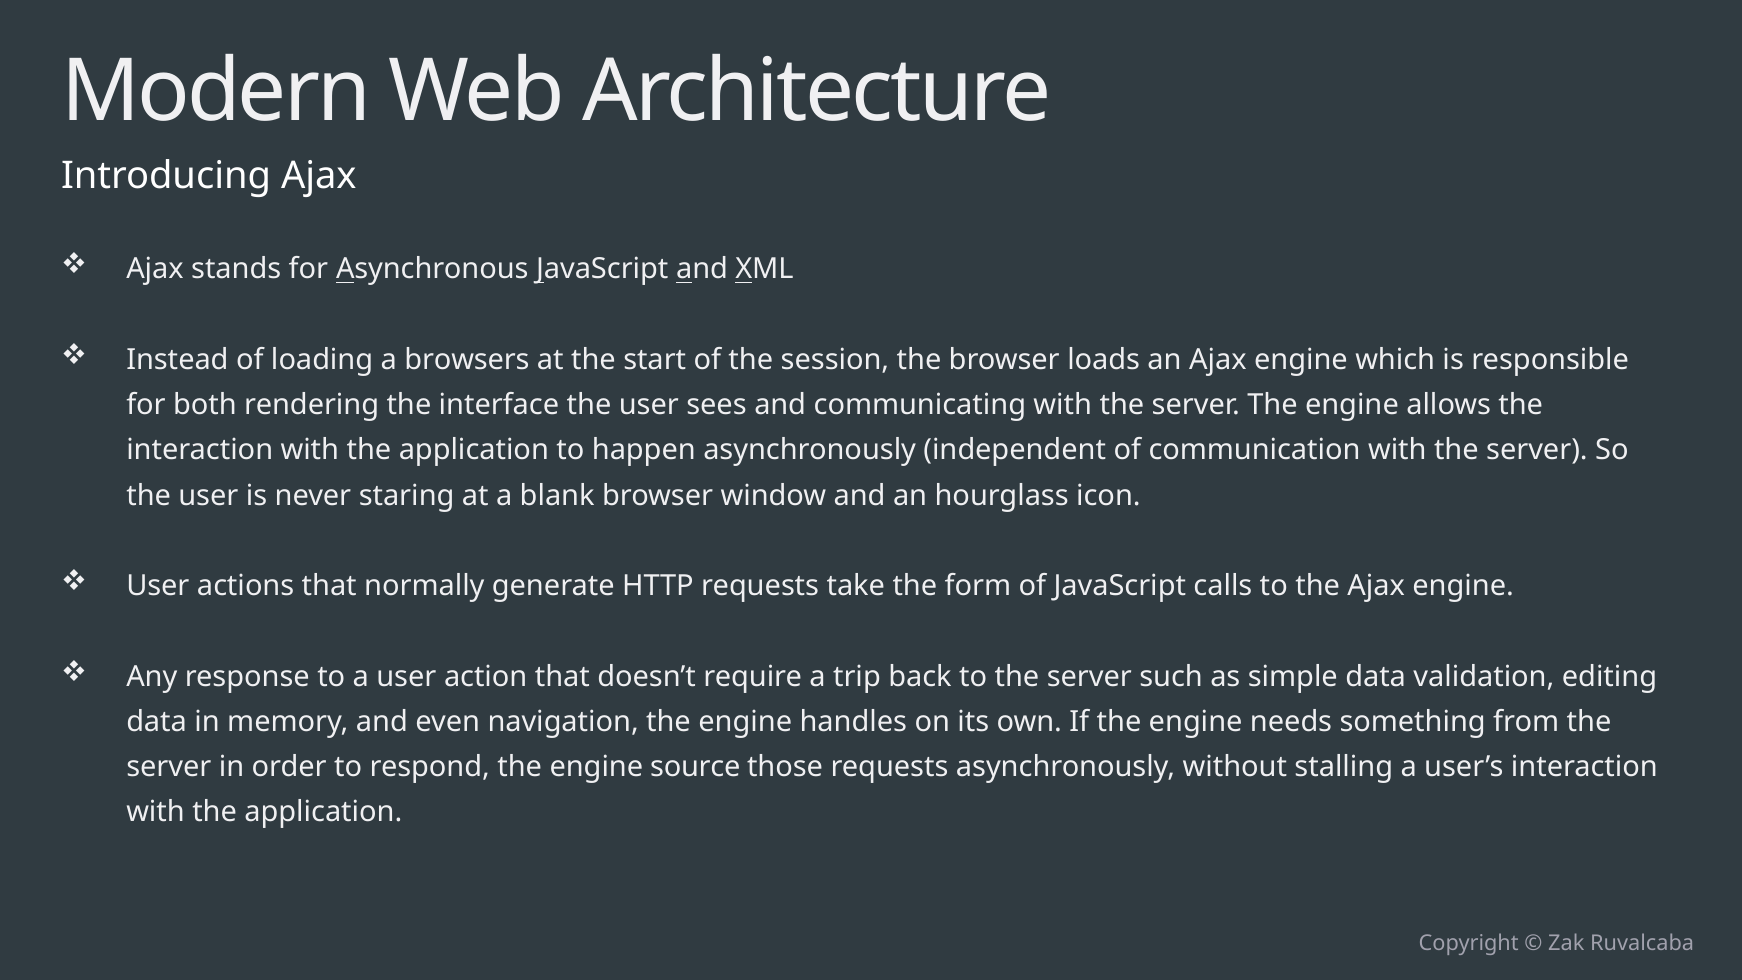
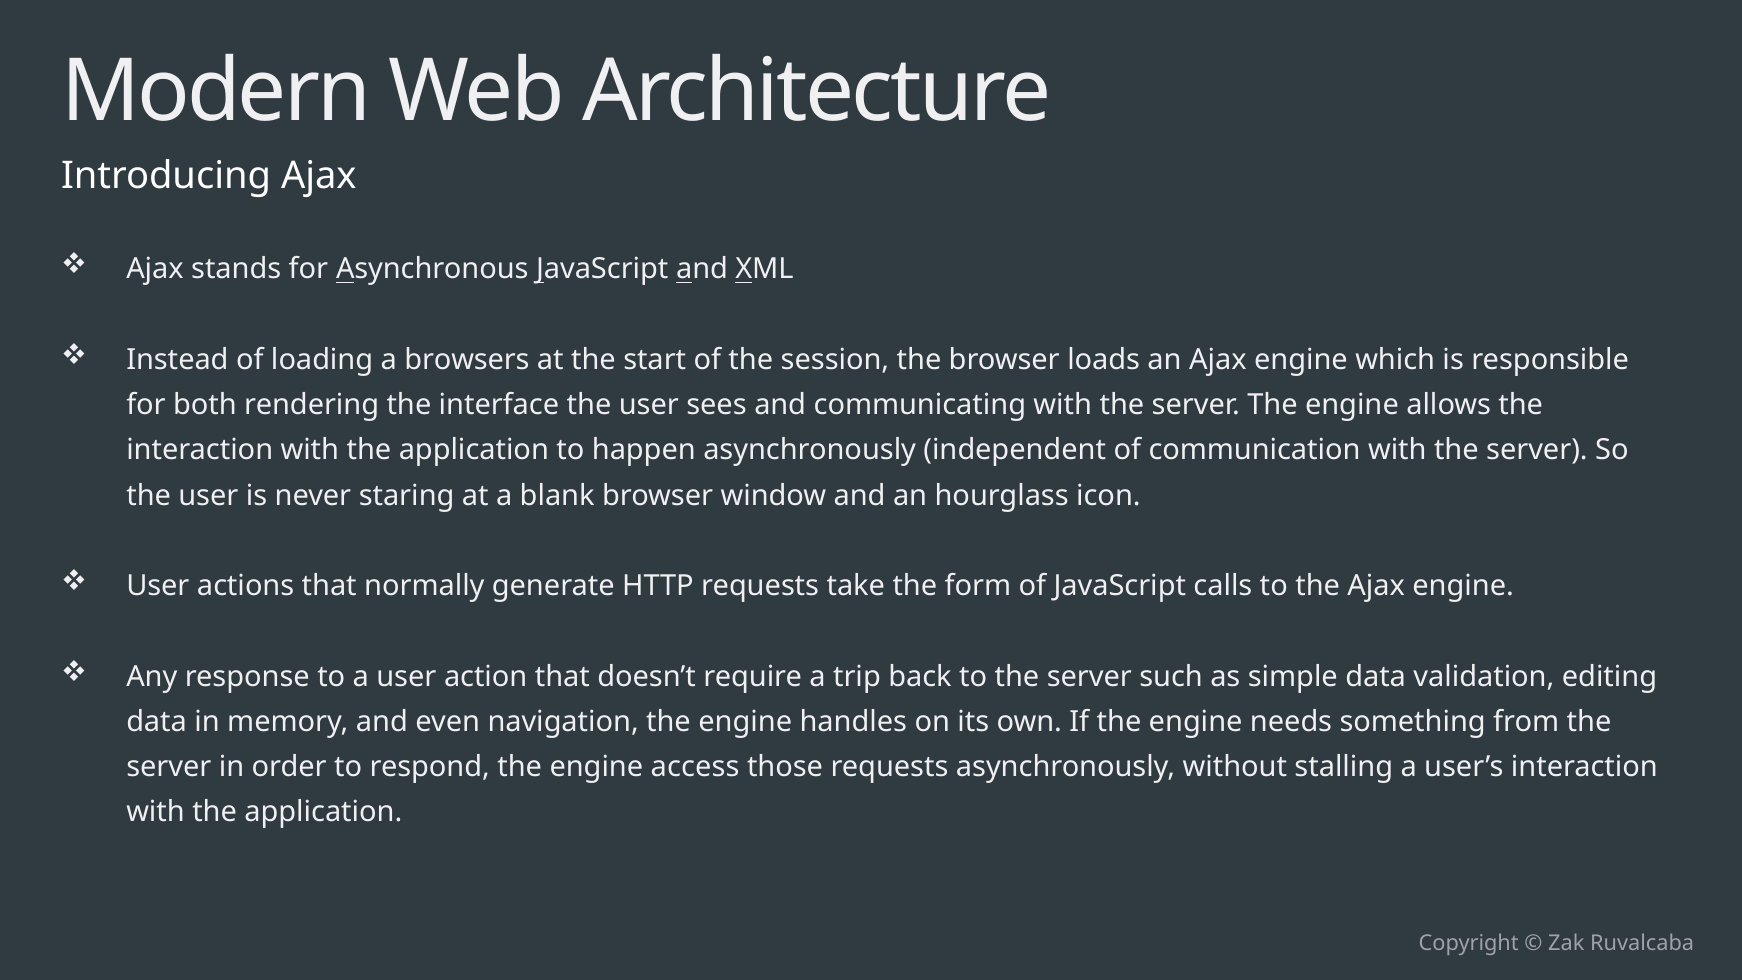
source: source -> access
